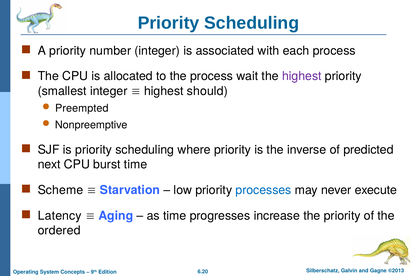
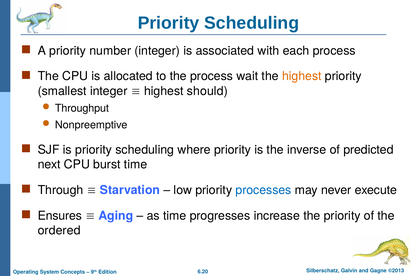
highest at (302, 76) colour: purple -> orange
Preempted: Preempted -> Throughput
Scheme: Scheme -> Through
Latency: Latency -> Ensures
